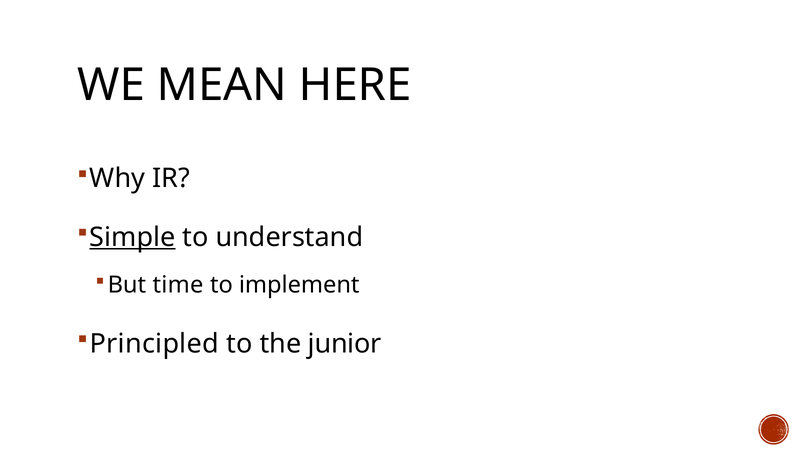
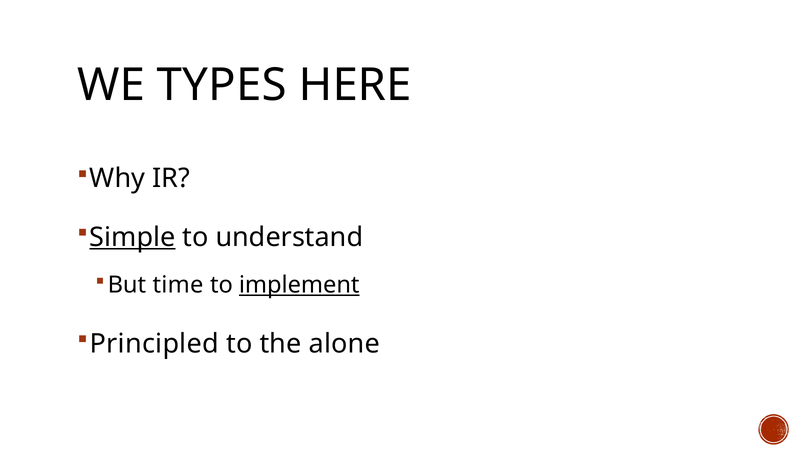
MEAN: MEAN -> TYPES
implement underline: none -> present
junior: junior -> alone
